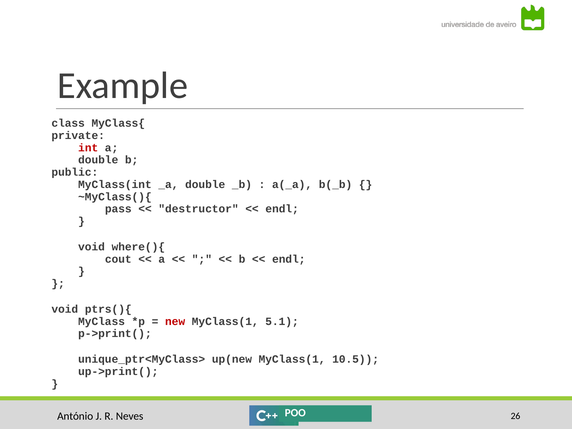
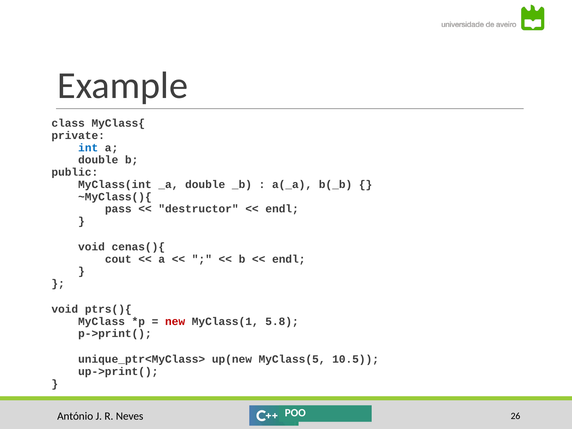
int colour: red -> blue
where(){: where(){ -> cenas(){
5.1: 5.1 -> 5.8
up(new MyClass(1: MyClass(1 -> MyClass(5
